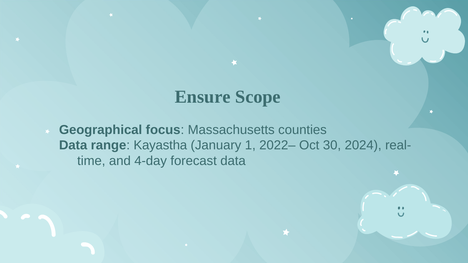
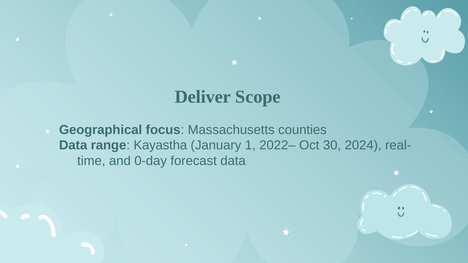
Ensure: Ensure -> Deliver
4-day: 4-day -> 0-day
